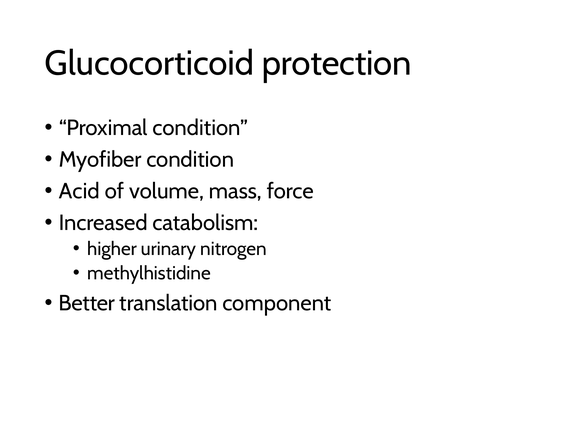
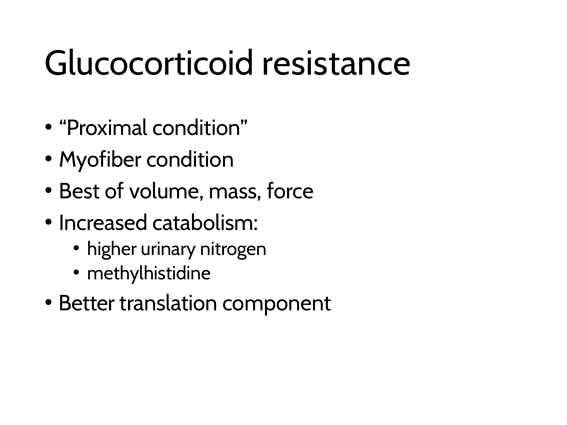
protection: protection -> resistance
Acid: Acid -> Best
